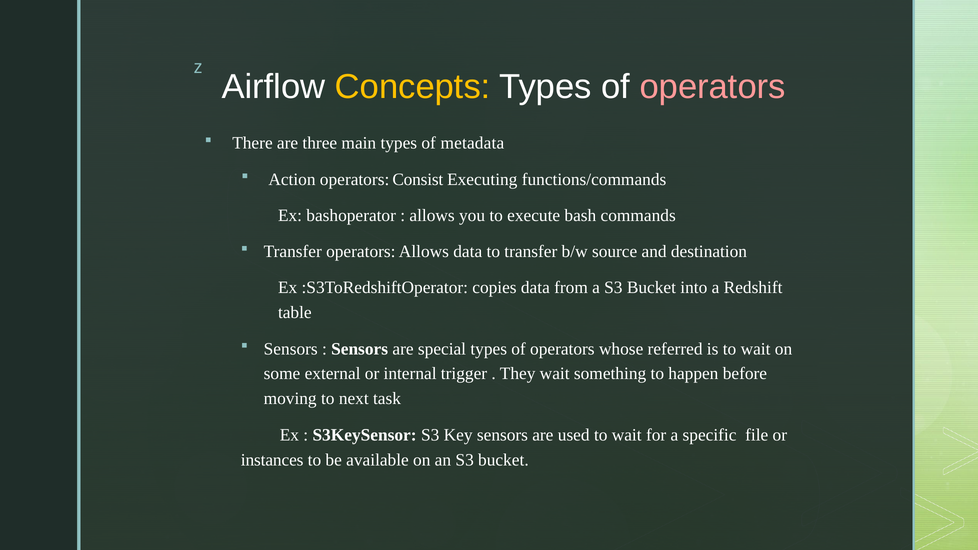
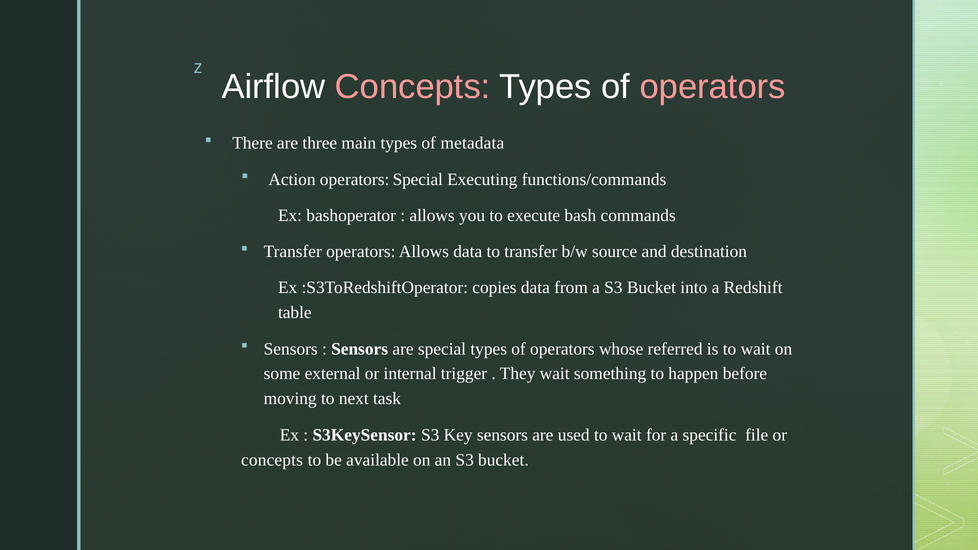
Concepts at (413, 87) colour: yellow -> pink
operators Consist: Consist -> Special
instances at (272, 460): instances -> concepts
